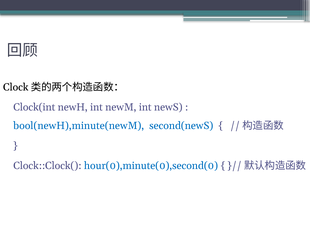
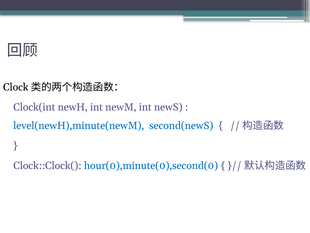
bool(newH),minute(newM: bool(newH),minute(newM -> level(newH),minute(newM
